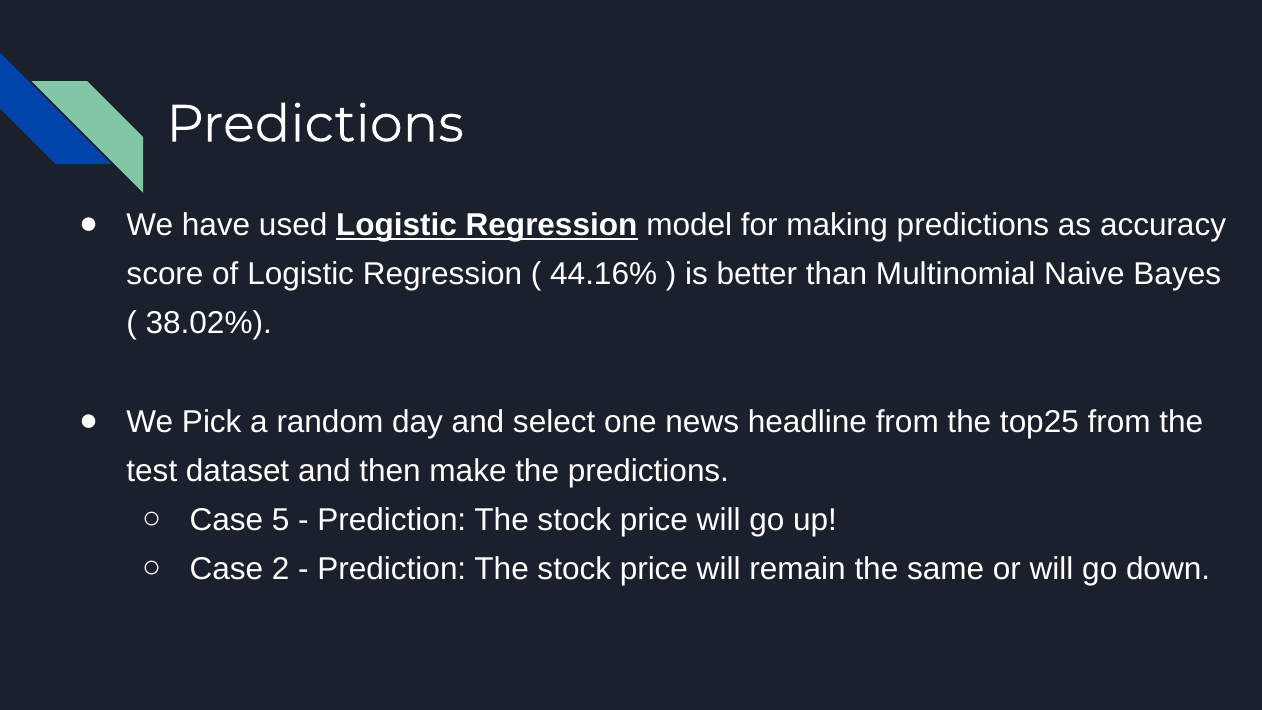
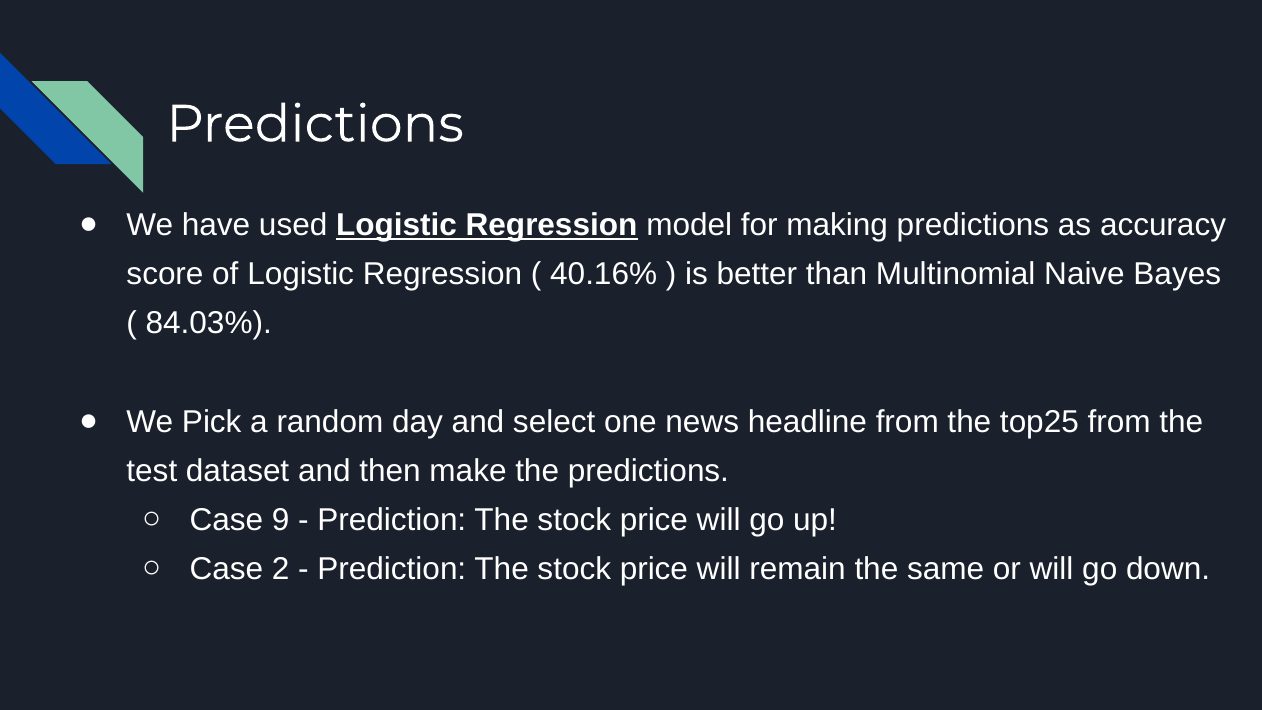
44.16%: 44.16% -> 40.16%
38.02%: 38.02% -> 84.03%
5: 5 -> 9
